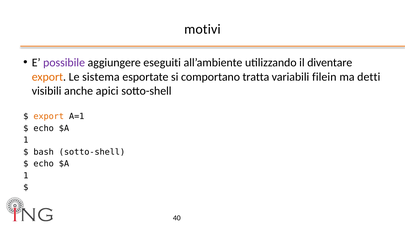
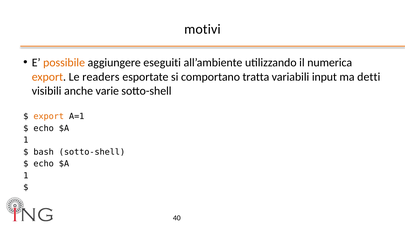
possibile colour: purple -> orange
diventare: diventare -> numerica
sistema: sistema -> readers
filein: filein -> input
apici: apici -> varie
